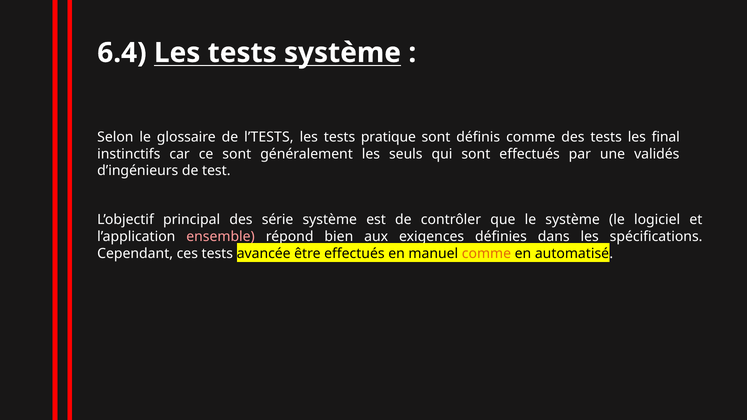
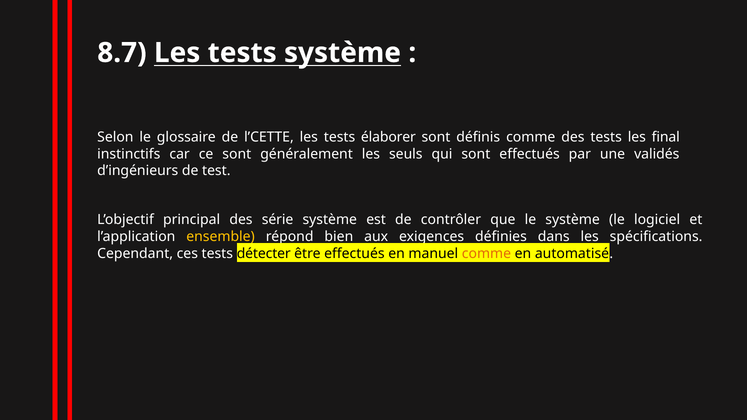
6.4: 6.4 -> 8.7
l’TESTS: l’TESTS -> l’CETTE
pratique: pratique -> élaborer
ensemble colour: pink -> yellow
avancée: avancée -> détecter
